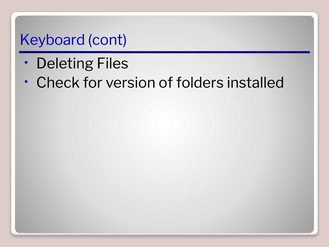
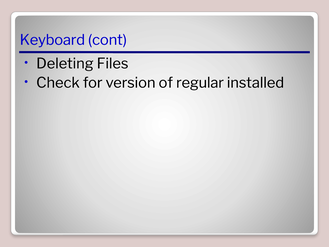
folders: folders -> regular
